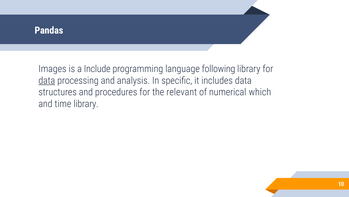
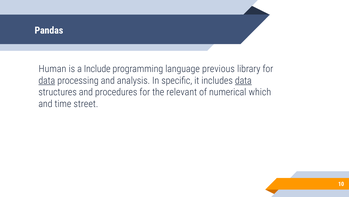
Images: Images -> Human
following: following -> previous
data at (243, 80) underline: none -> present
time library: library -> street
